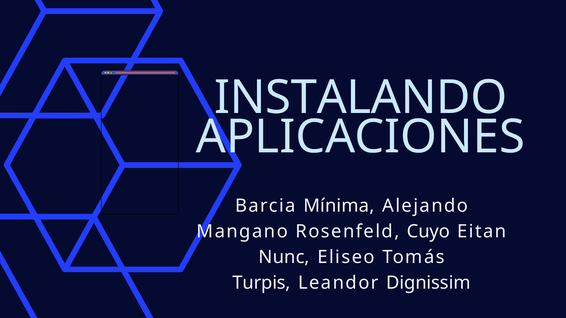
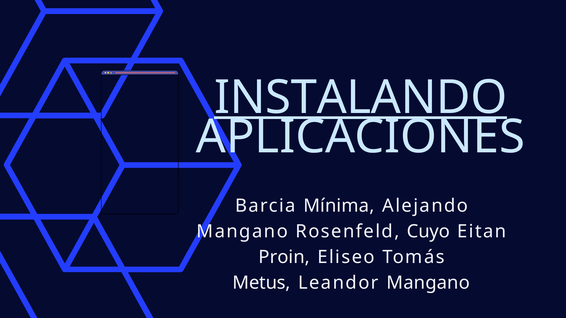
INSTALANDO underline: none -> present
Nunc: Nunc -> Proin
Turpis: Turpis -> Metus
Leandor Dignissim: Dignissim -> Mangano
